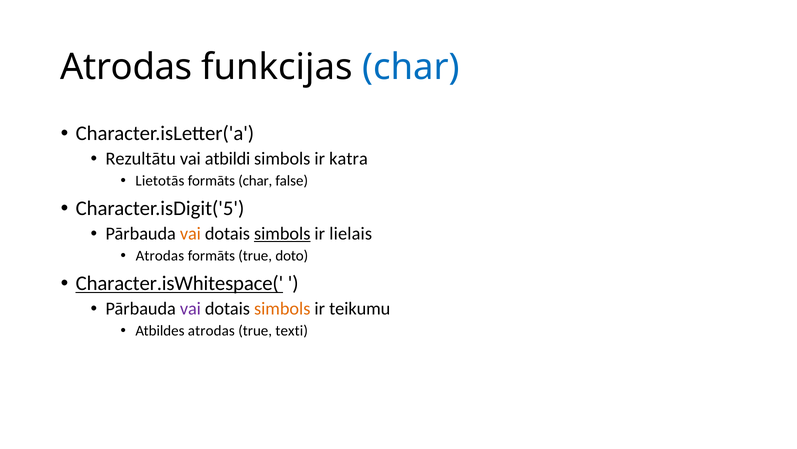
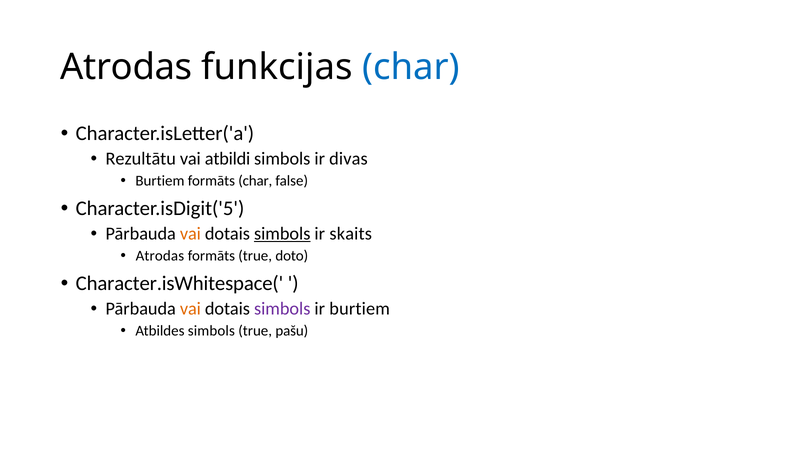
katra: katra -> divas
Lietotās at (160, 181): Lietotās -> Burtiem
lielais: lielais -> skaits
Character.isWhitespace( underline: present -> none
vai at (190, 308) colour: purple -> orange
simbols at (282, 308) colour: orange -> purple
ir teikumu: teikumu -> burtiem
Atbildes atrodas: atrodas -> simbols
texti: texti -> pašu
